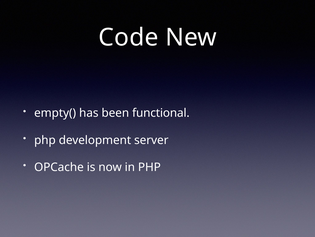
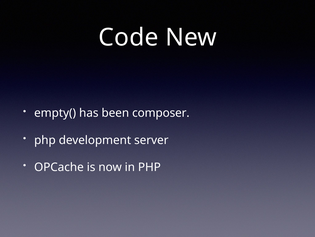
functional: functional -> composer
